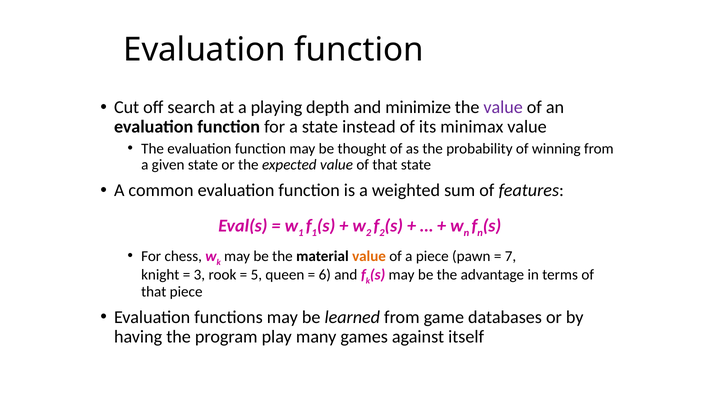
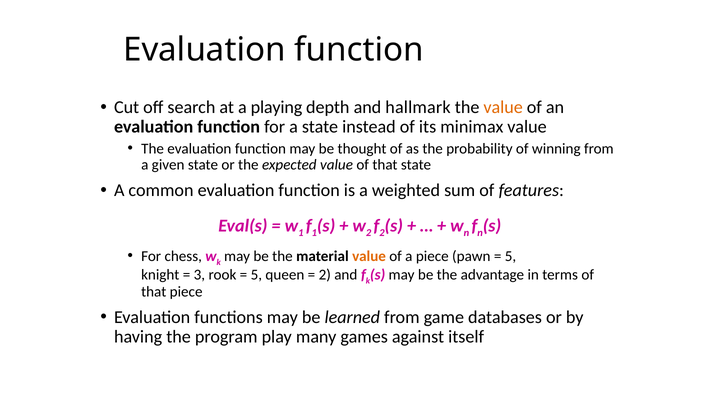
minimize: minimize -> hallmark
value at (503, 107) colour: purple -> orange
7 at (511, 257): 7 -> 5
6 at (325, 275): 6 -> 2
